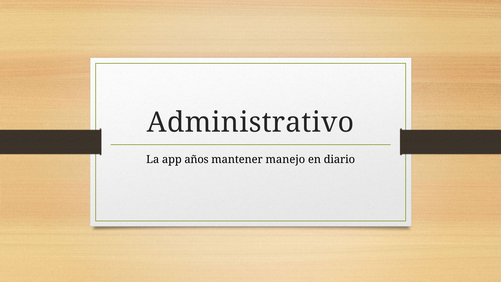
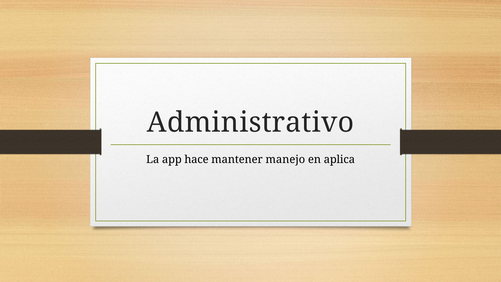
años: años -> hace
diario: diario -> aplica
